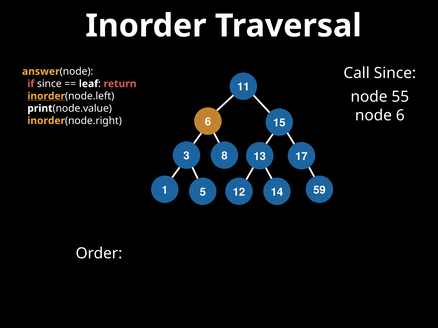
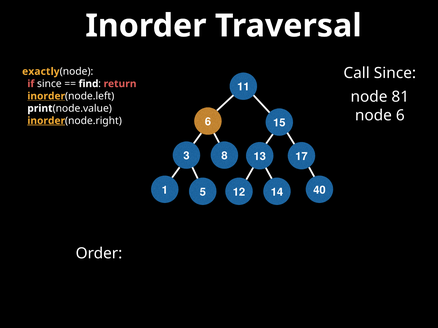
answer: answer -> exactly
leaf: leaf -> find
55: 55 -> 81
inorder at (46, 121) underline: none -> present
59: 59 -> 40
